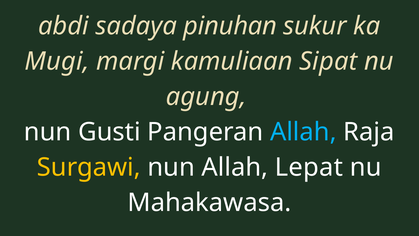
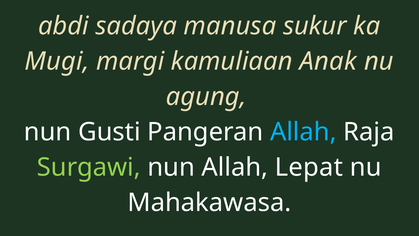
pinuhan: pinuhan -> manusa
Sipat: Sipat -> Anak
Surgawi colour: yellow -> light green
